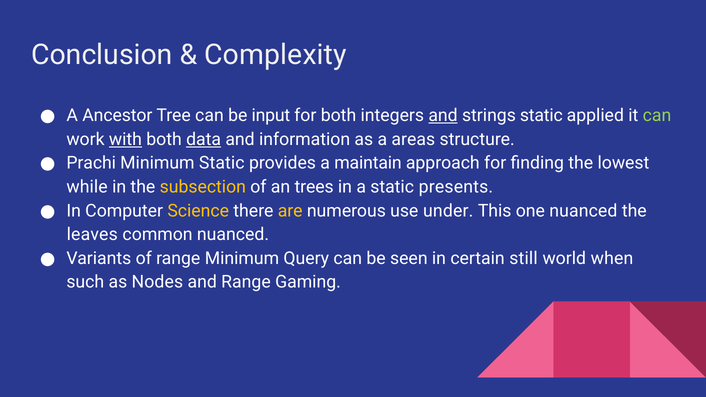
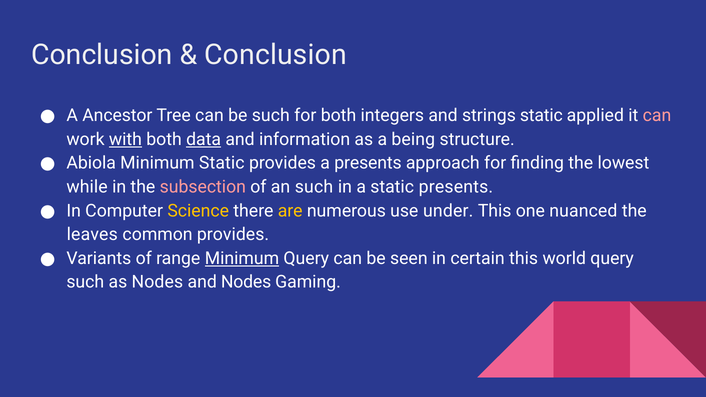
Complexity at (276, 55): Complexity -> Conclusion
be input: input -> such
and at (443, 116) underline: present -> none
can at (657, 116) colour: light green -> pink
areas: areas -> being
Prachi: Prachi -> Abiola
a maintain: maintain -> presents
subsection colour: yellow -> pink
an trees: trees -> such
common nuanced: nuanced -> provides
Minimum at (242, 258) underline: none -> present
certain still: still -> this
world when: when -> query
and Range: Range -> Nodes
